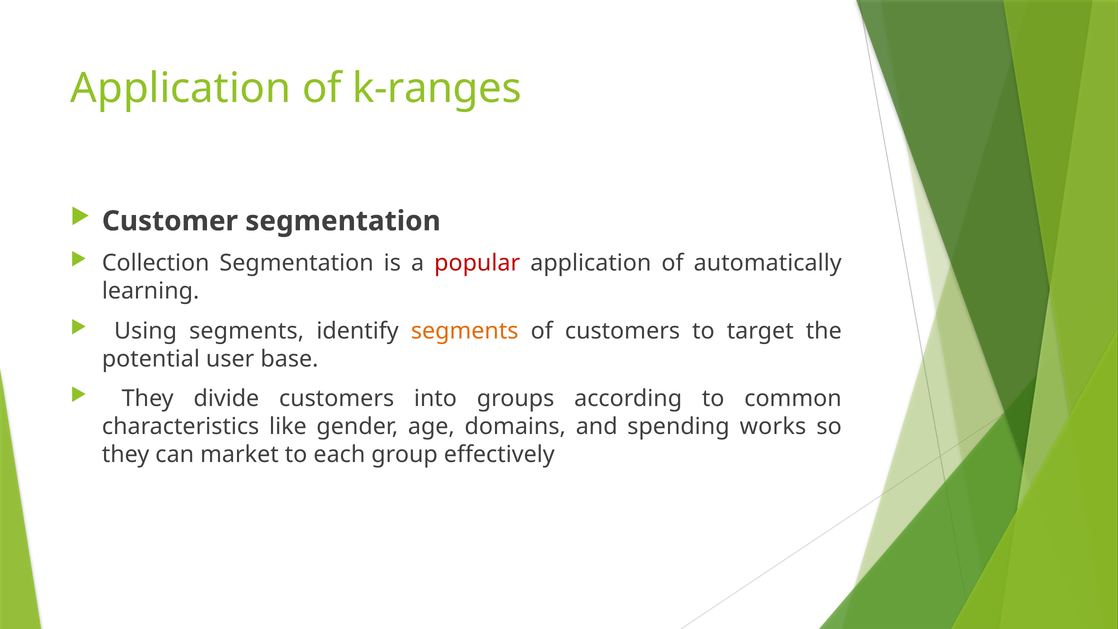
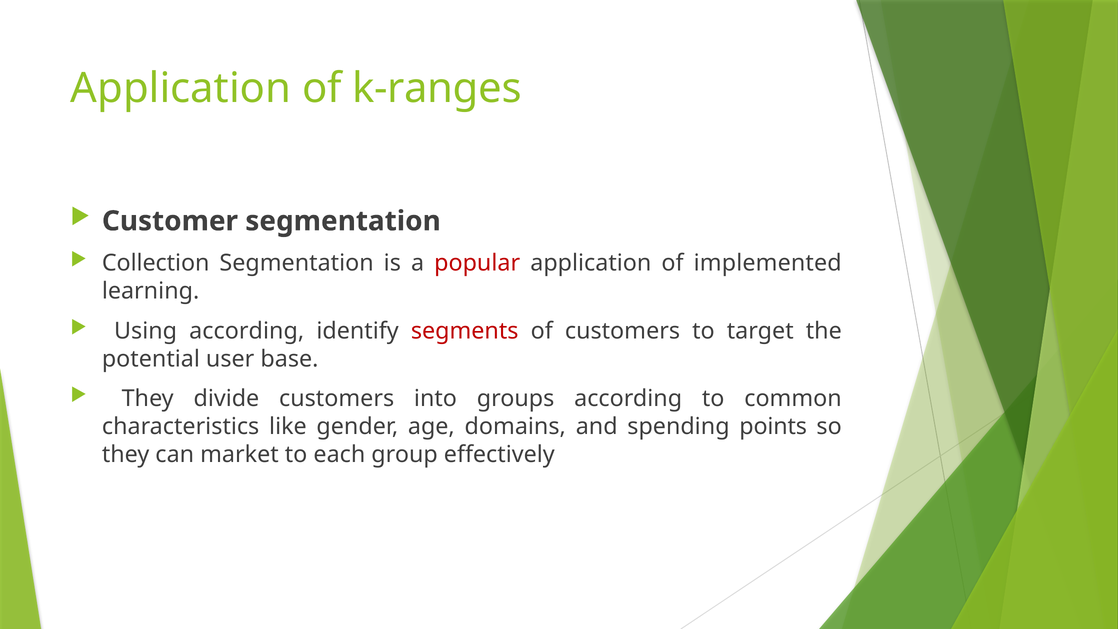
automatically: automatically -> implemented
Using segments: segments -> according
segments at (465, 331) colour: orange -> red
works: works -> points
